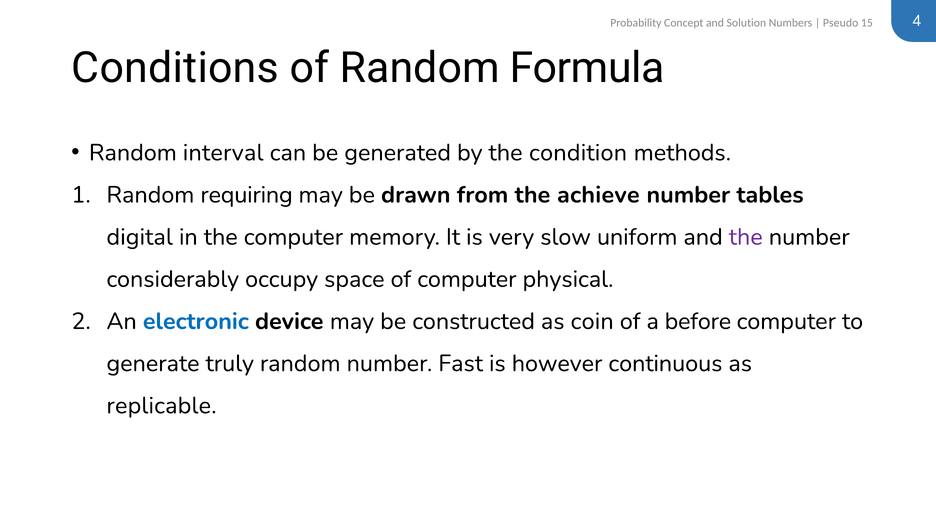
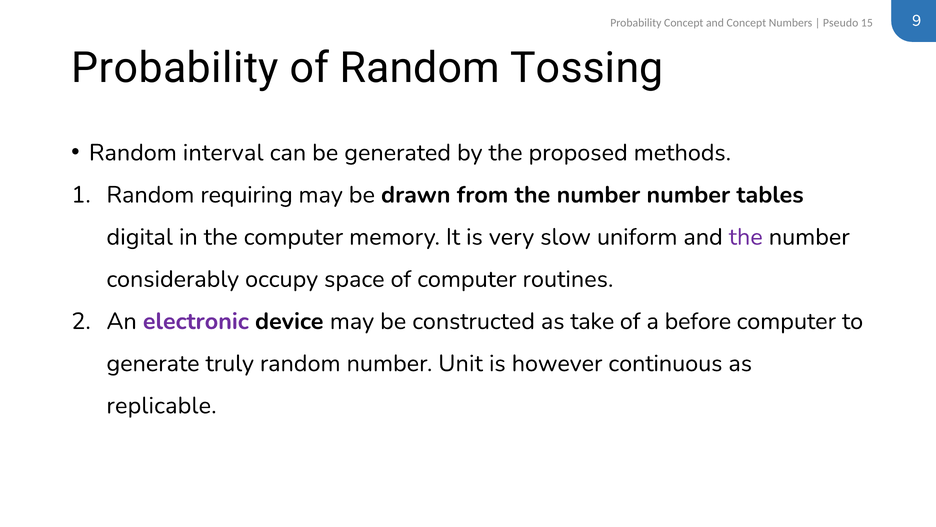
and Solution: Solution -> Concept
4: 4 -> 9
Conditions at (175, 68): Conditions -> Probability
Formula: Formula -> Tossing
condition: condition -> proposed
from the achieve: achieve -> number
physical: physical -> routines
electronic colour: blue -> purple
coin: coin -> take
Fast: Fast -> Unit
